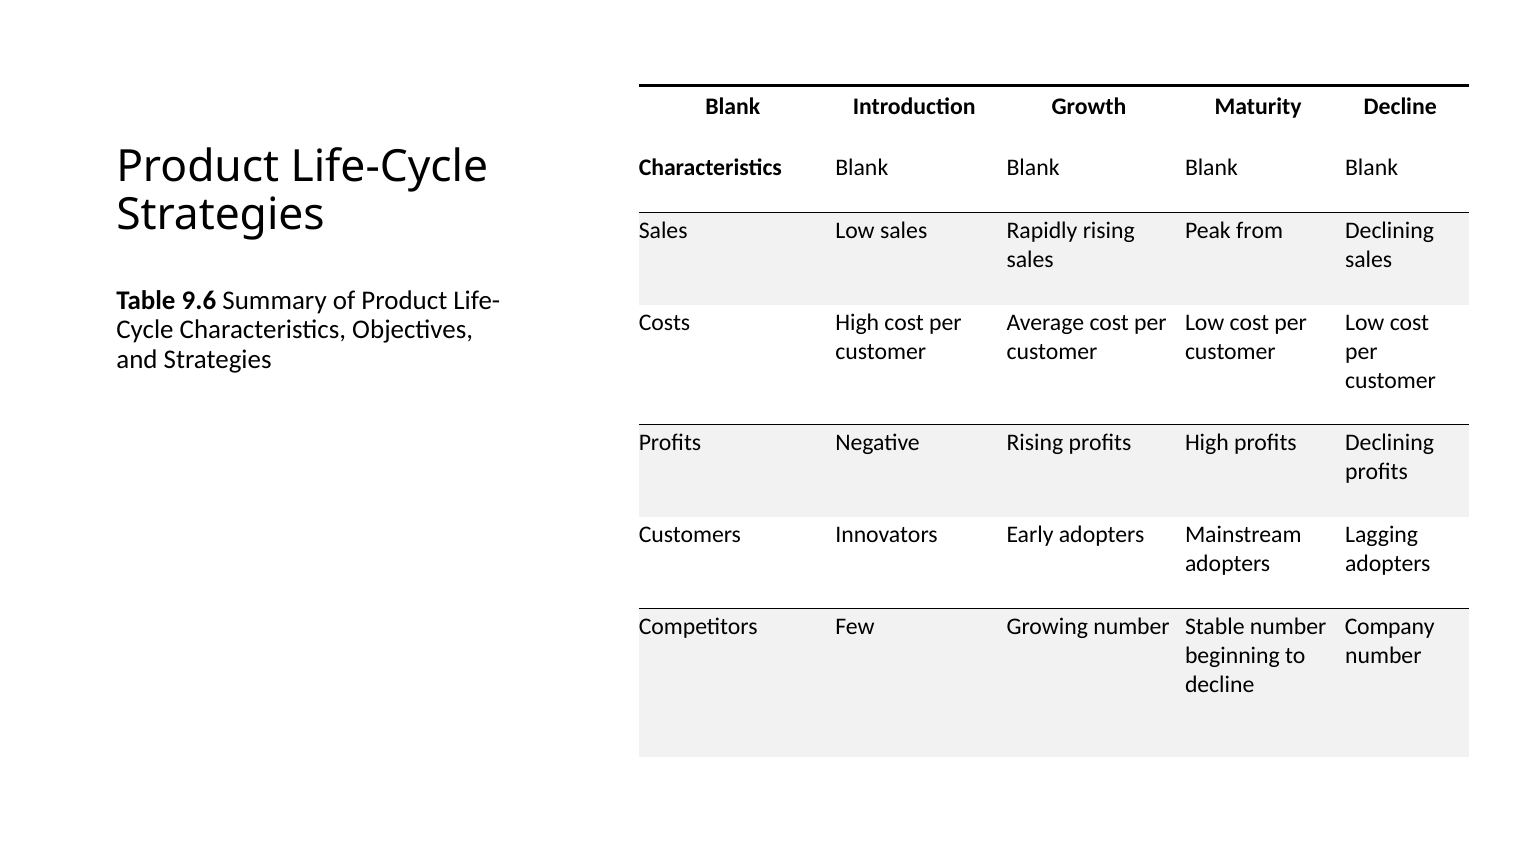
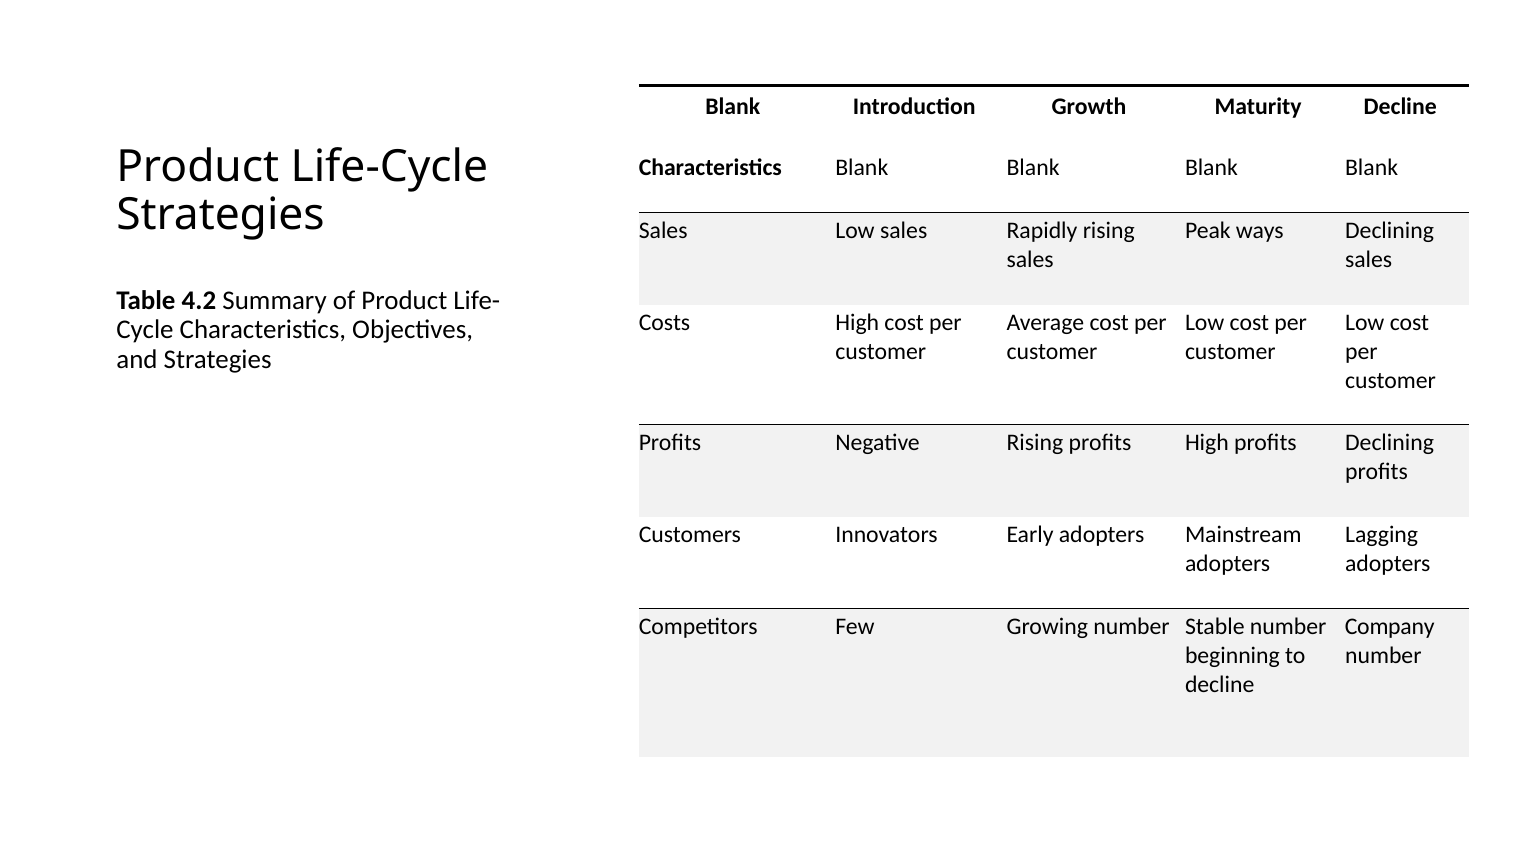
from: from -> ways
9.6: 9.6 -> 4.2
